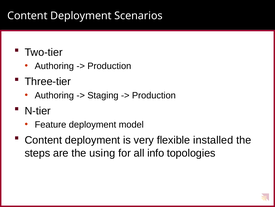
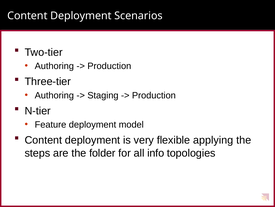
installed: installed -> applying
using: using -> folder
